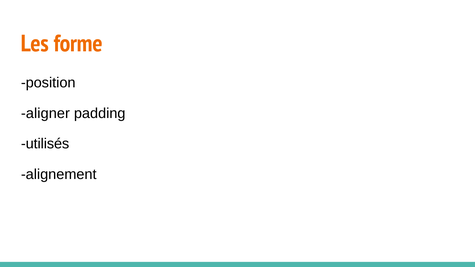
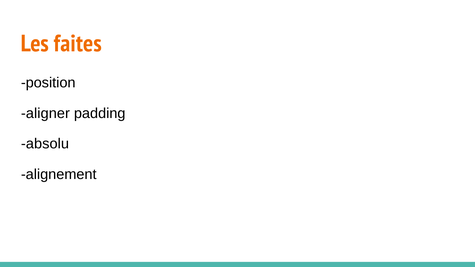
forme: forme -> faites
utilisés: utilisés -> absolu
